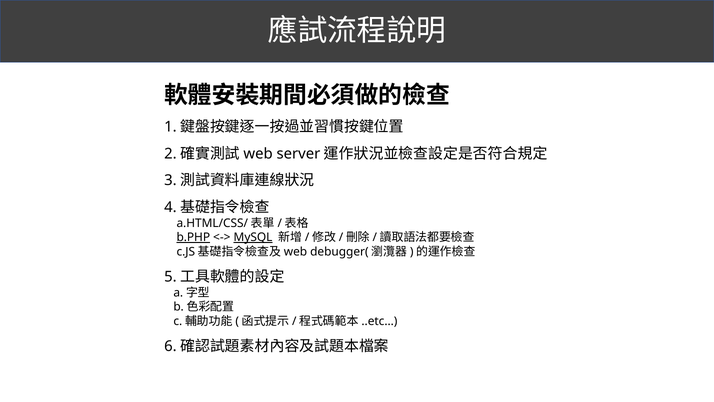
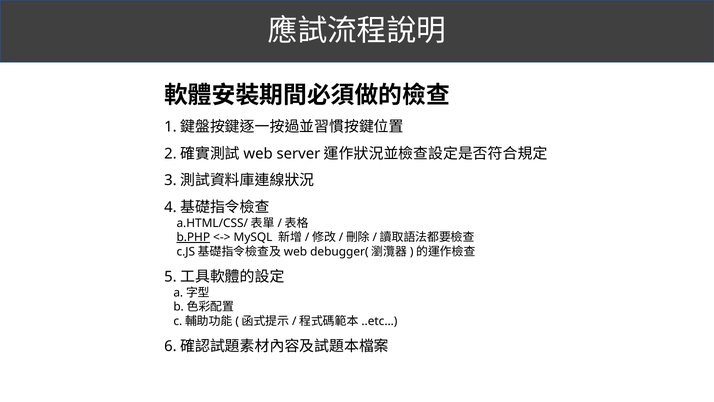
MySQL underline: present -> none
